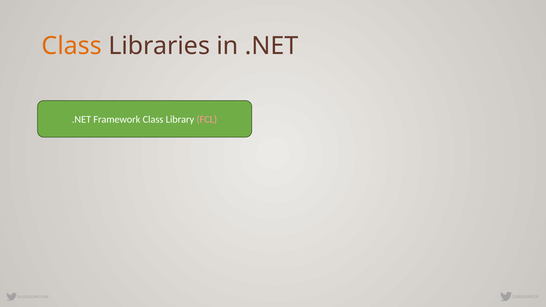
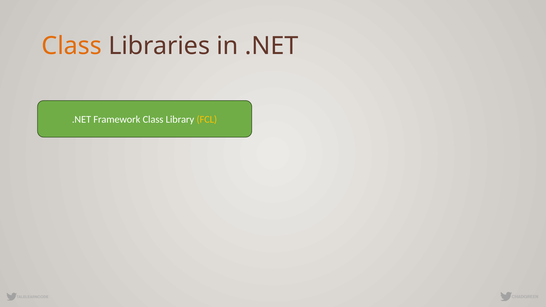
FCL colour: pink -> yellow
